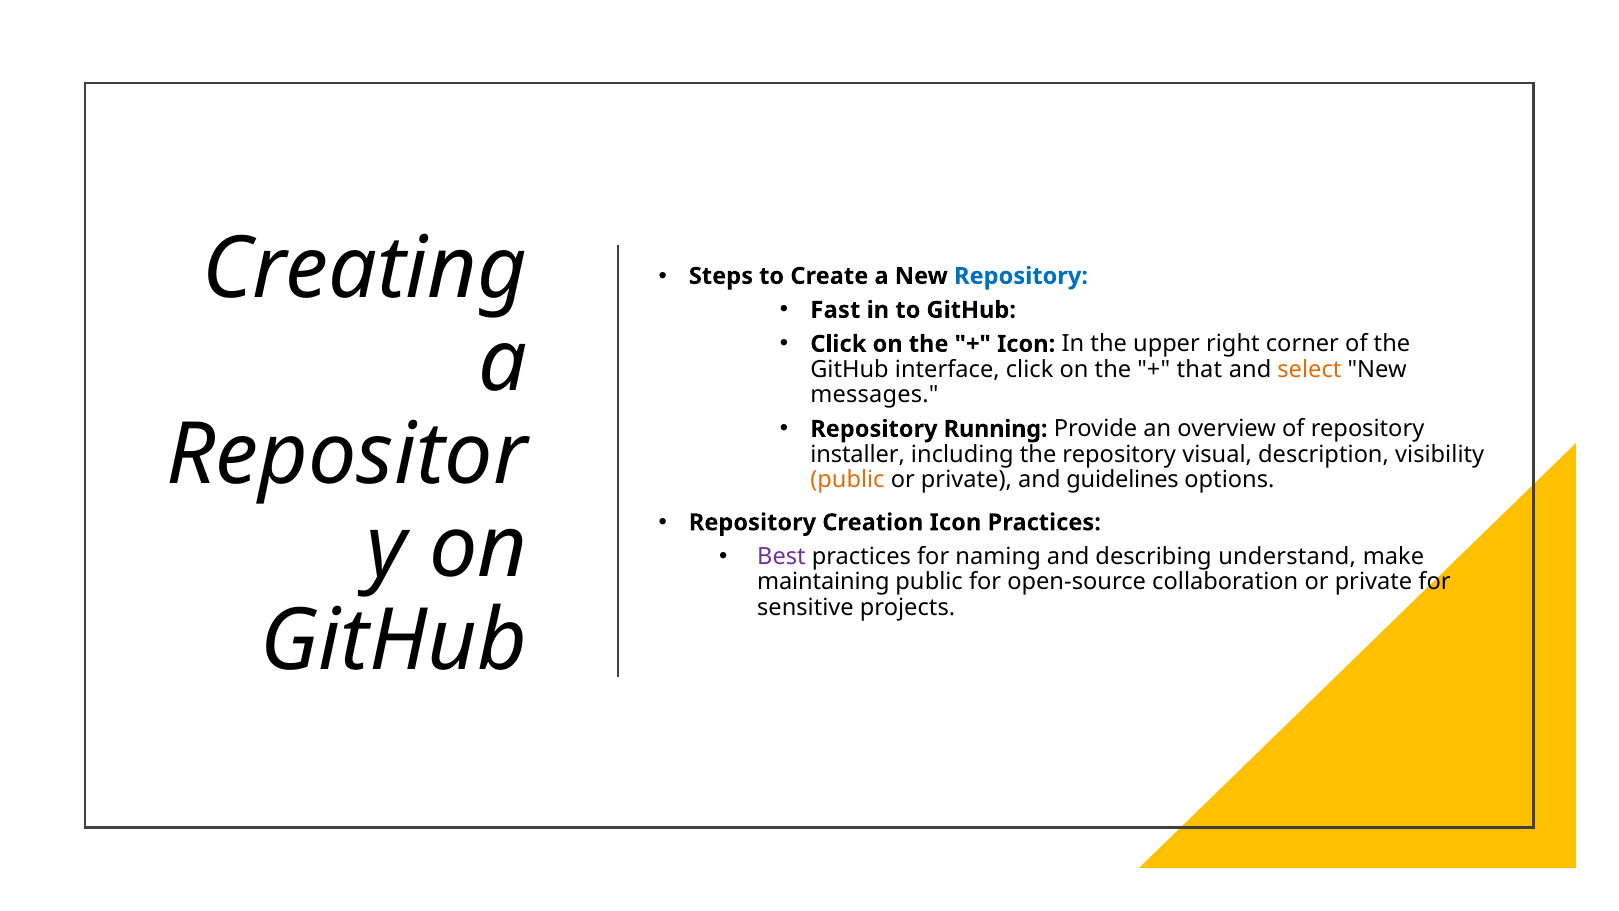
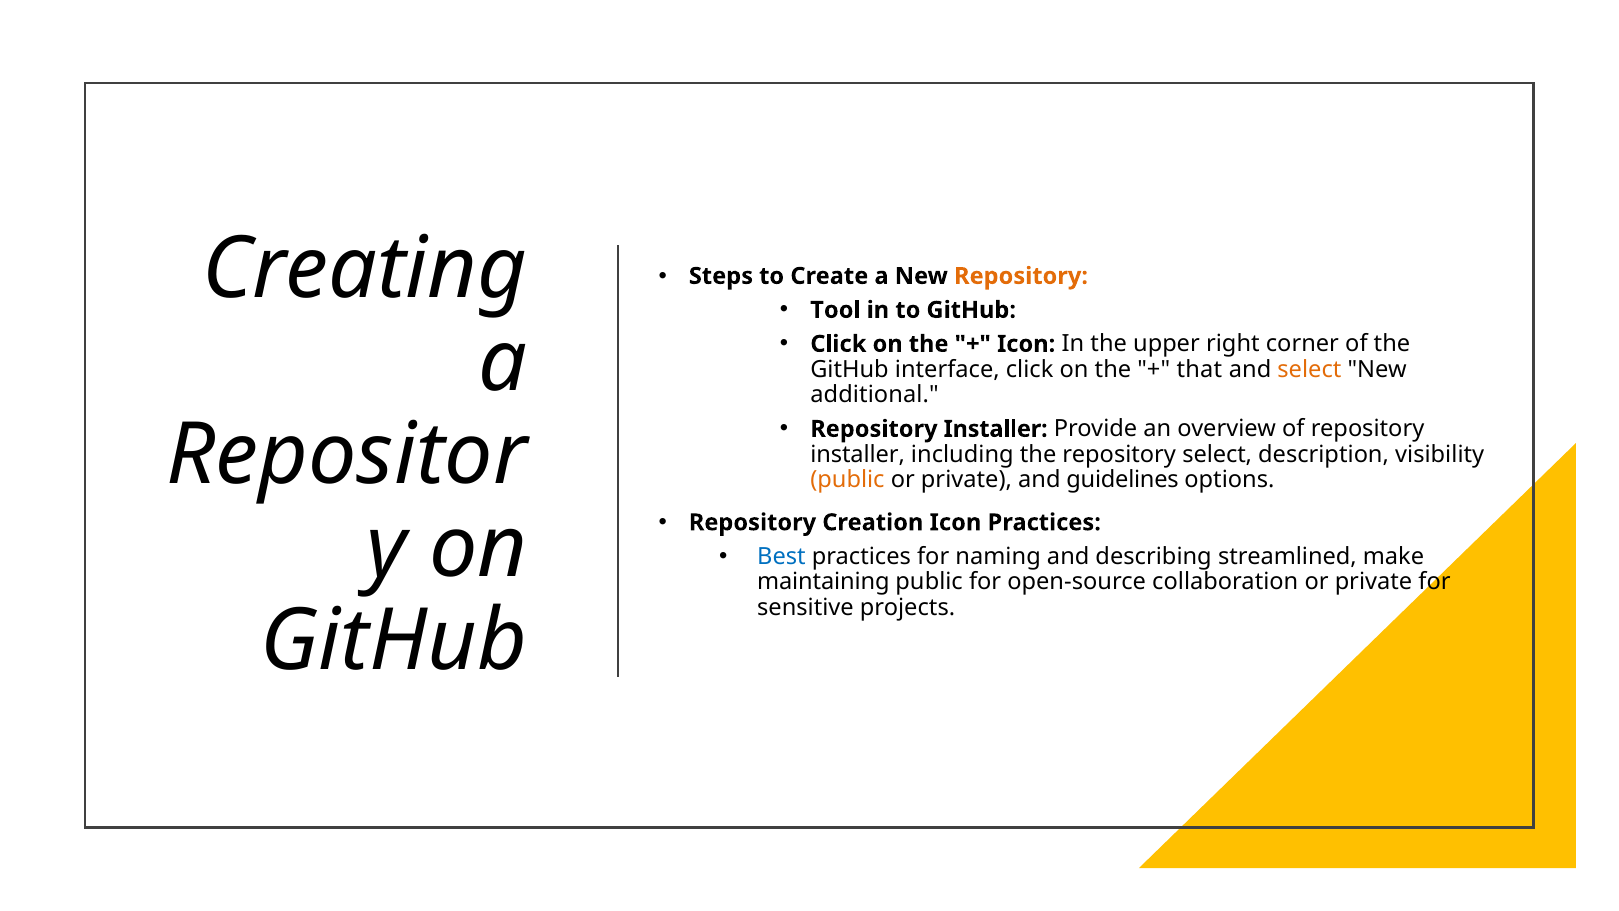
Repository at (1021, 276) colour: blue -> orange
Fast: Fast -> Tool
messages: messages -> additional
Running at (996, 429): Running -> Installer
repository visual: visual -> select
Best colour: purple -> blue
understand: understand -> streamlined
